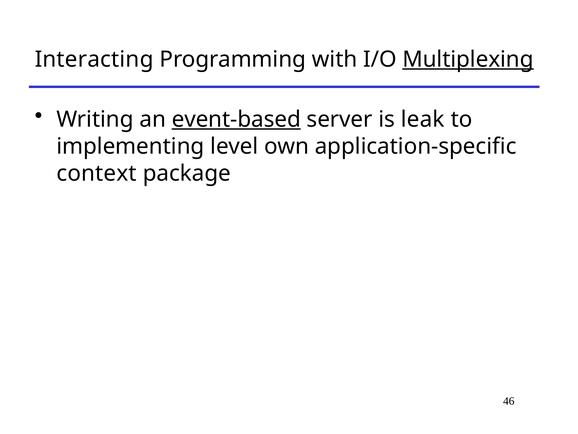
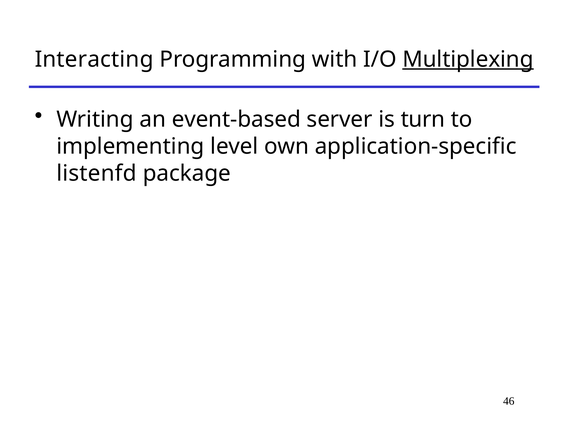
event-based underline: present -> none
leak: leak -> turn
context: context -> listenfd
